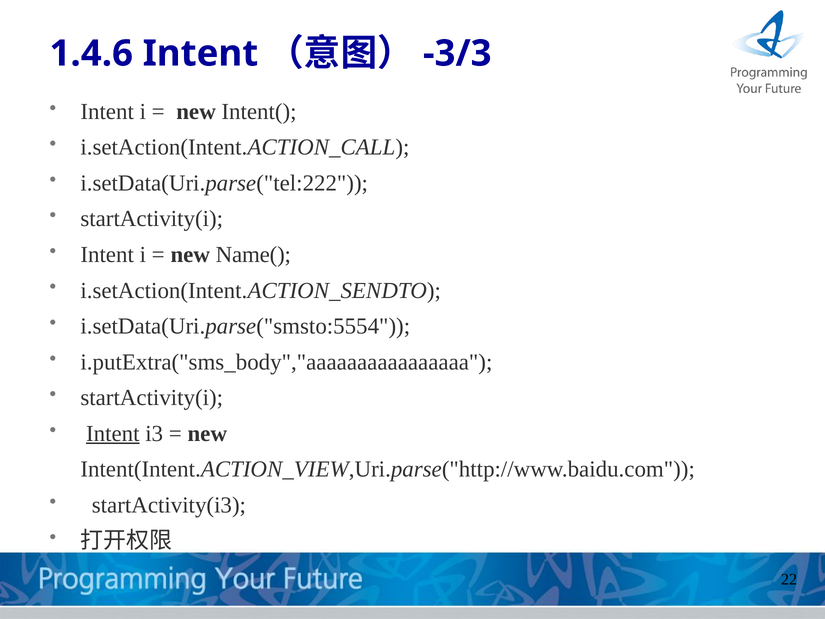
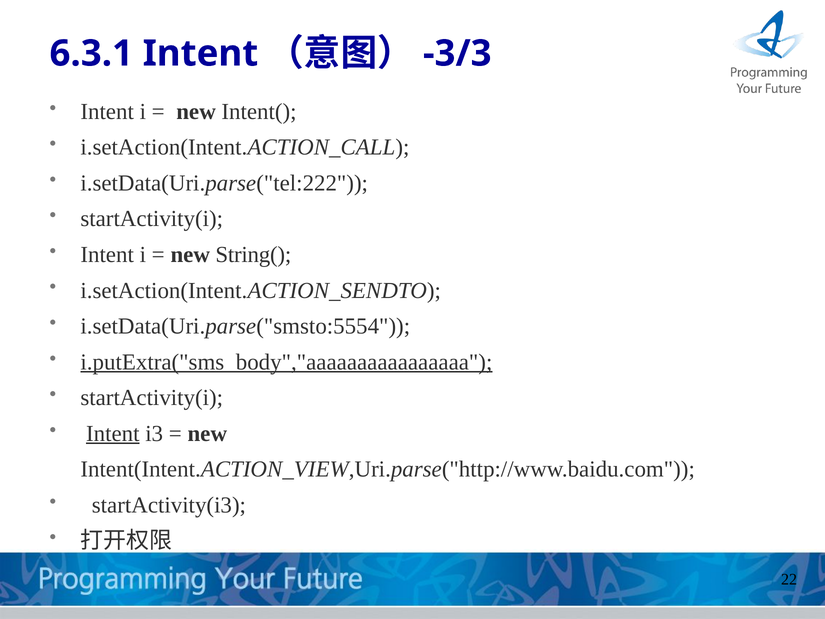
1.4.6: 1.4.6 -> 6.3.1
Name(: Name( -> String(
i.putExtra("sms_body","aaaaaaaaaaaaaaaa underline: none -> present
